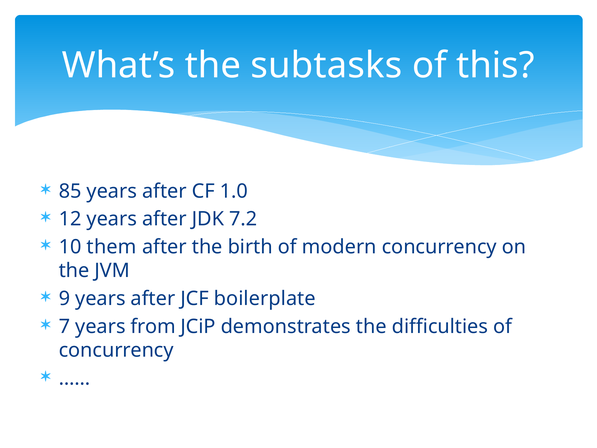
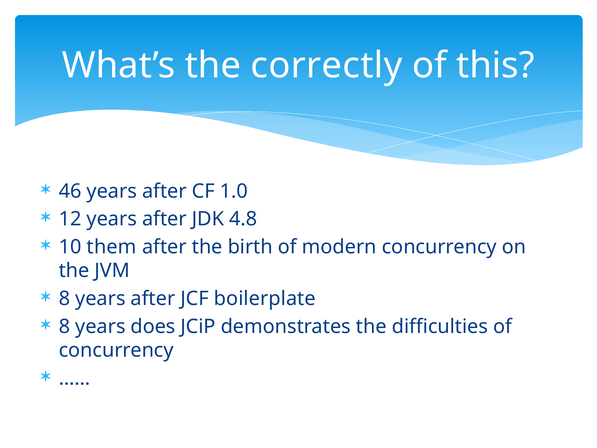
subtasks: subtasks -> correctly
85: 85 -> 46
7.2: 7.2 -> 4.8
9 at (64, 298): 9 -> 8
7 at (64, 326): 7 -> 8
from: from -> does
